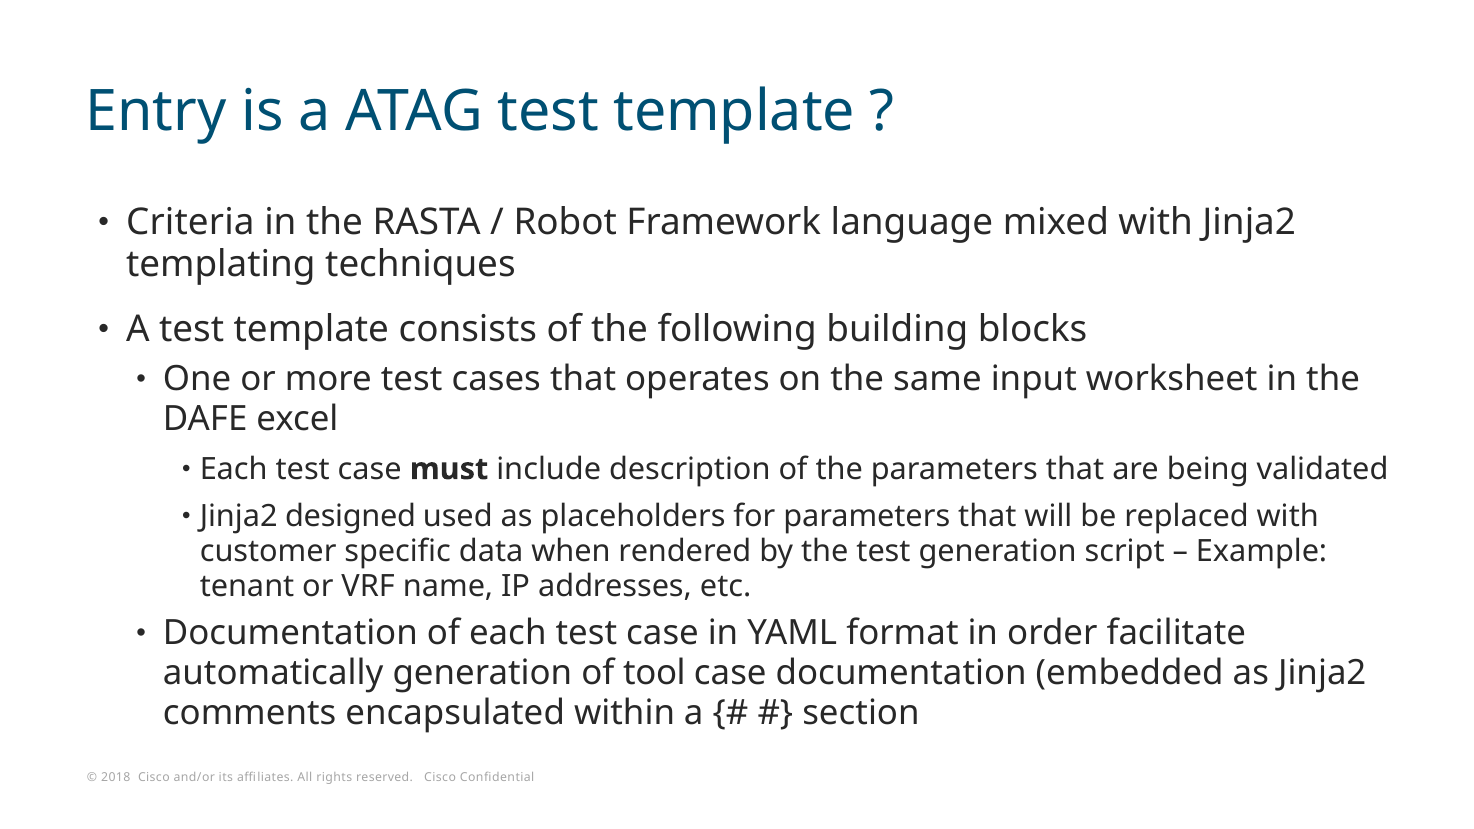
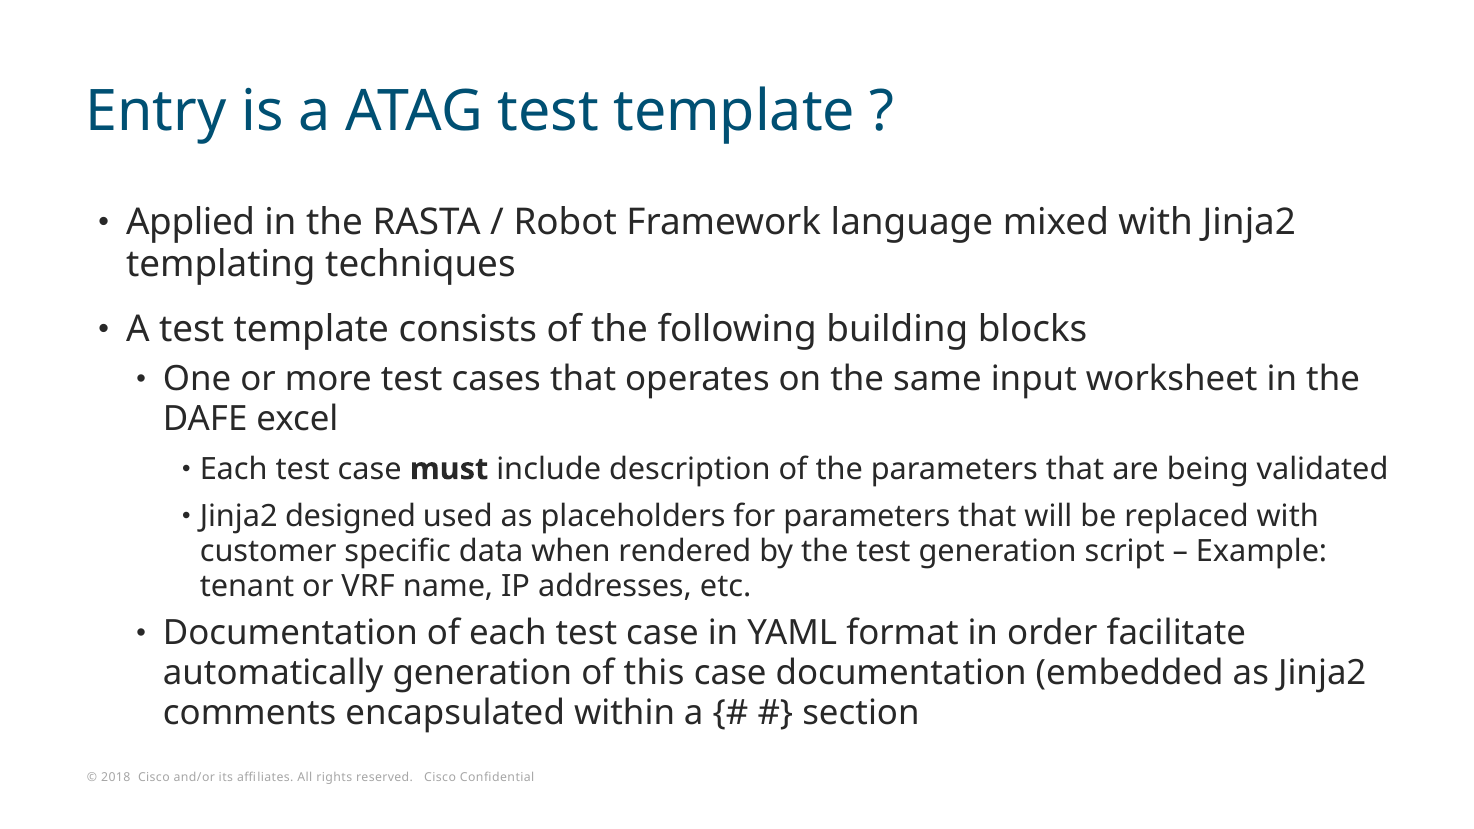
Criteria: Criteria -> Applied
tool: tool -> this
